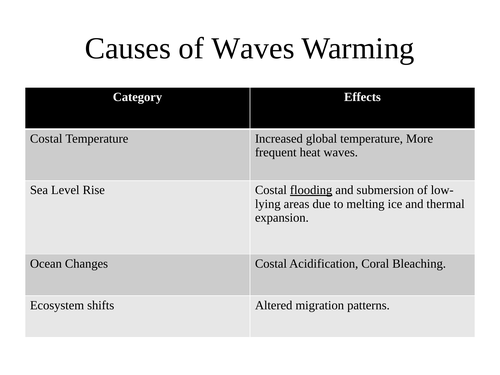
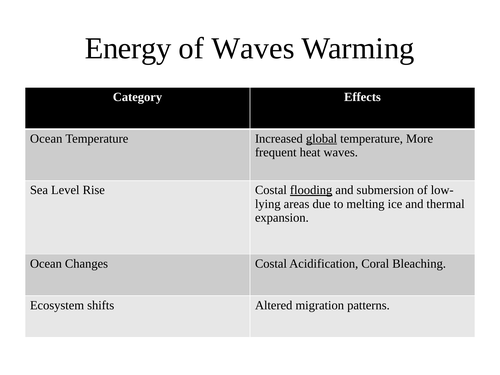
Causes: Causes -> Energy
Costal at (46, 139): Costal -> Ocean
global underline: none -> present
